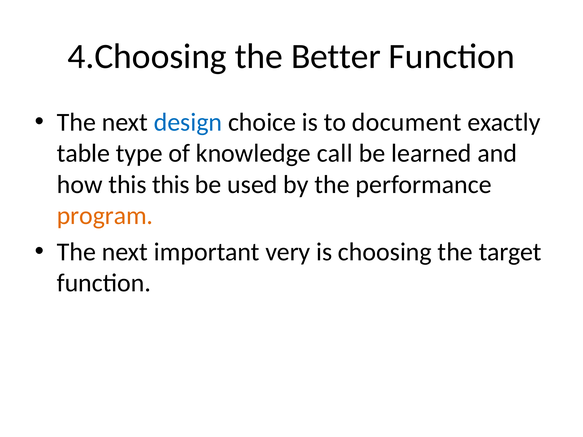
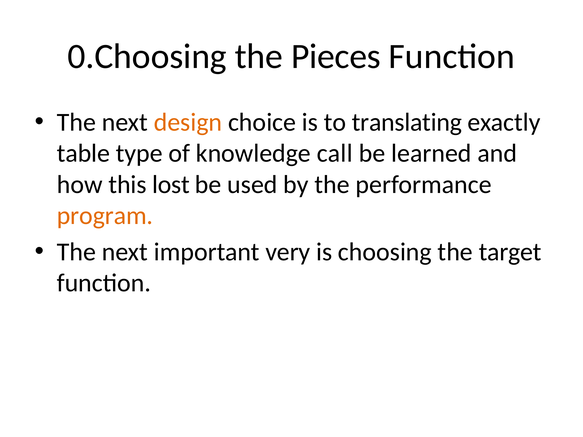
4.Choosing: 4.Choosing -> 0.Choosing
Better: Better -> Pieces
design colour: blue -> orange
document: document -> translating
this this: this -> lost
